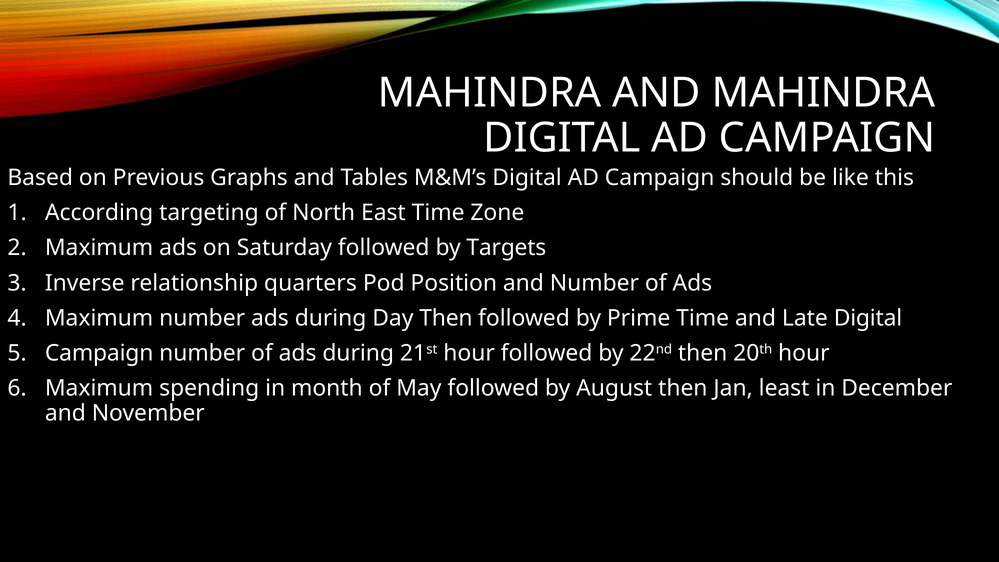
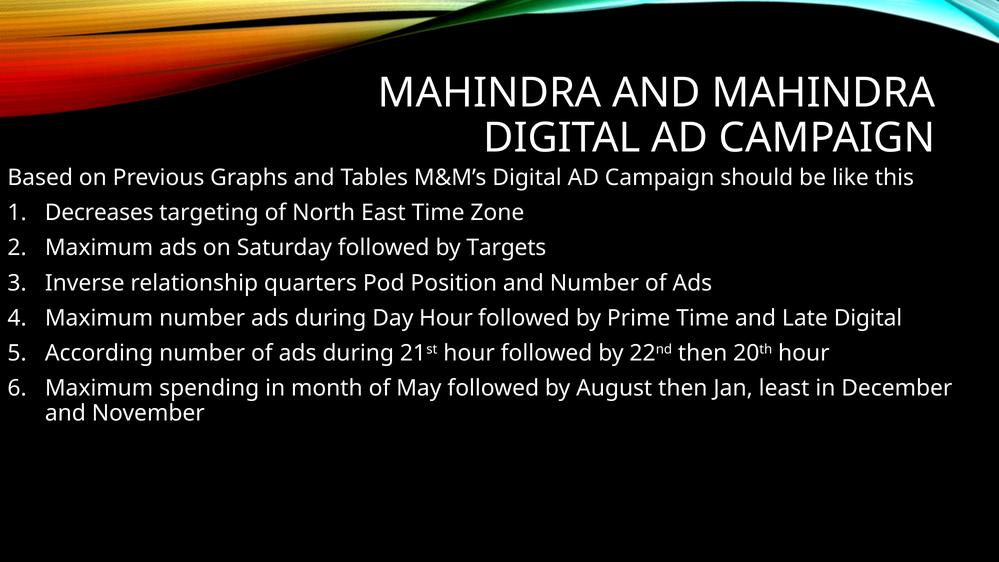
According: According -> Decreases
Day Then: Then -> Hour
Campaign at (99, 353): Campaign -> According
